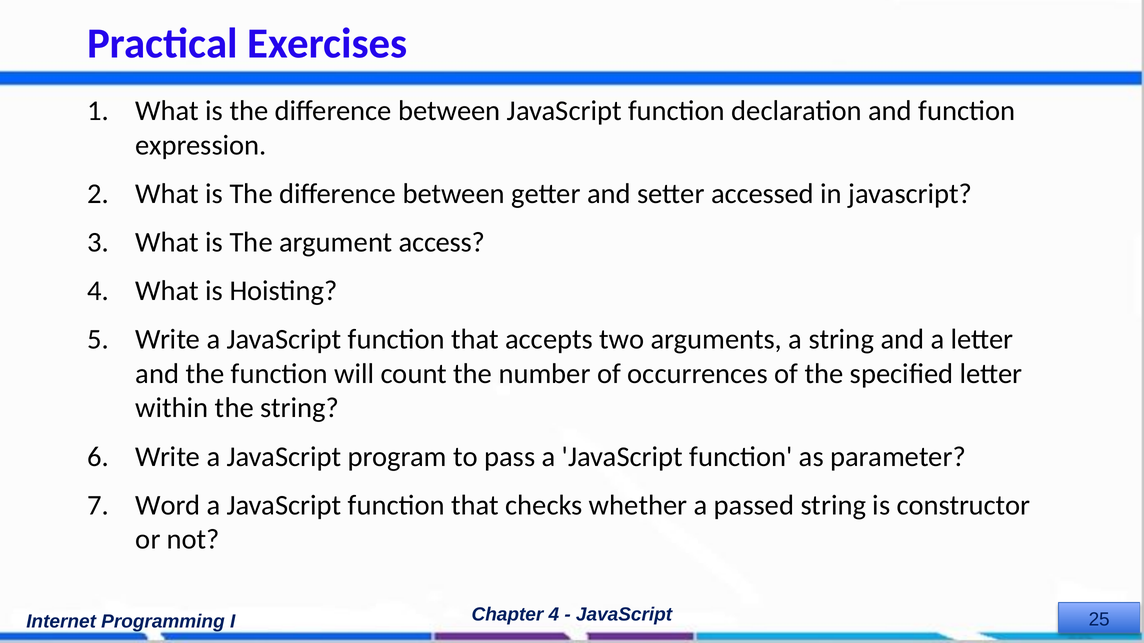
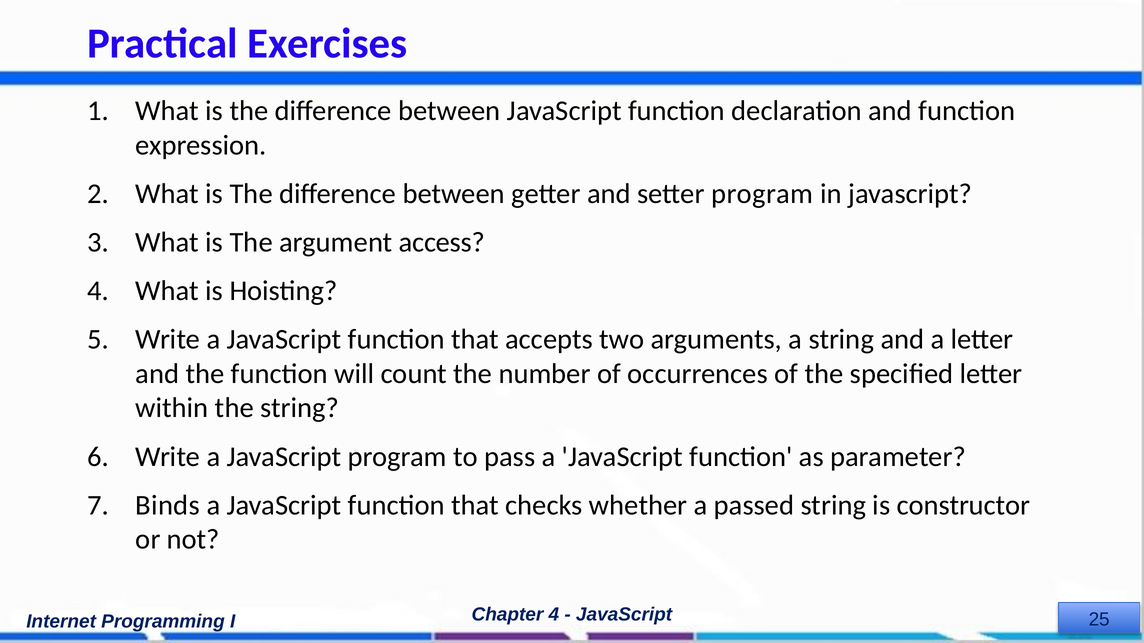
setter accessed: accessed -> program
Word: Word -> Binds
